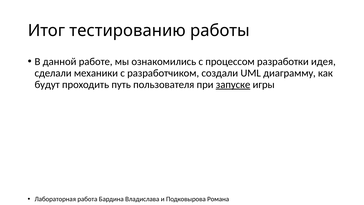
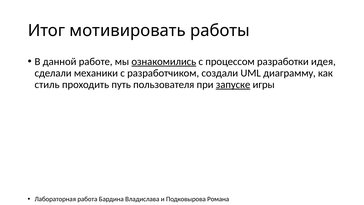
тестированию: тестированию -> мотивировать
ознакомились underline: none -> present
будут: будут -> стиль
